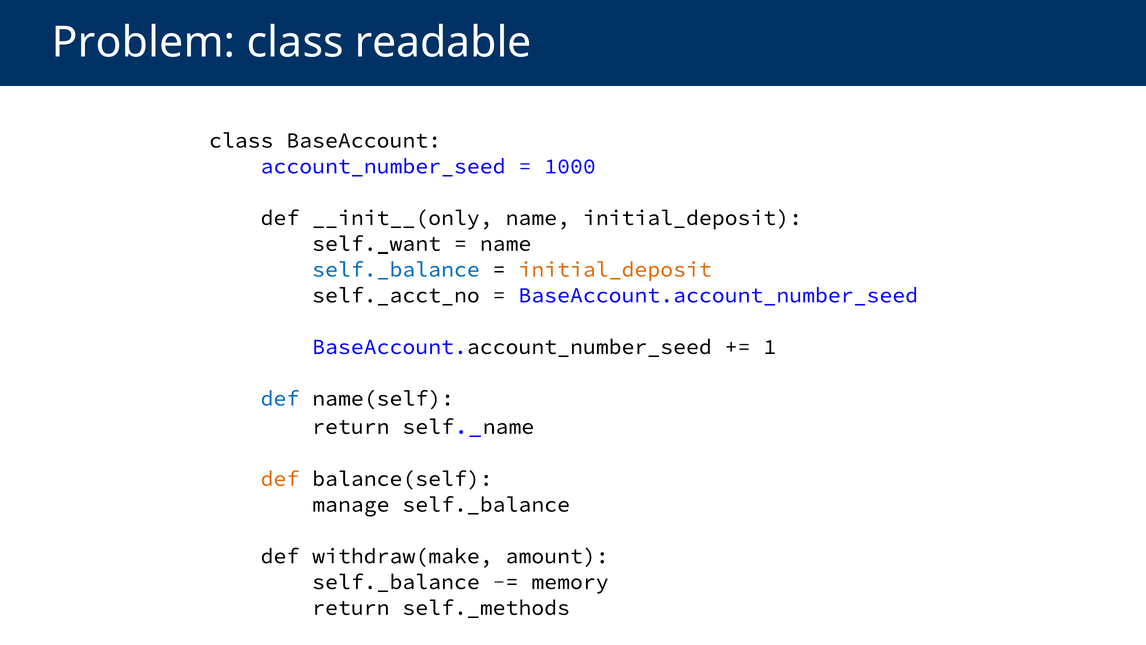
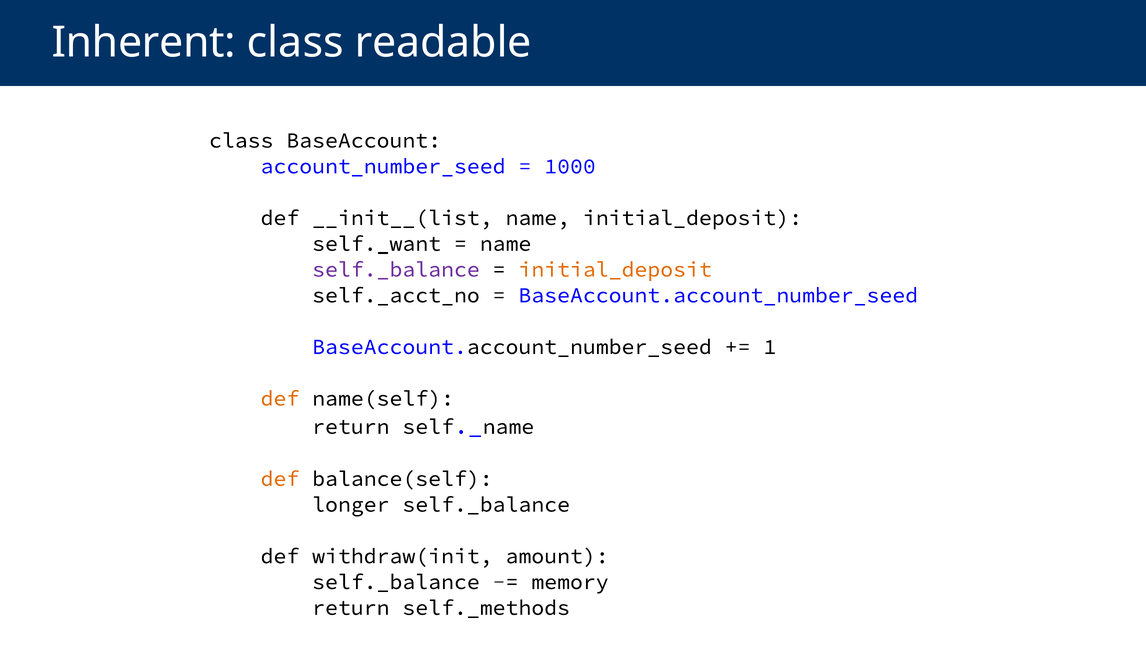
Problem: Problem -> Inherent
__init__(only: __init__(only -> __init__(list
self._balance at (396, 269) colour: blue -> purple
def at (280, 398) colour: blue -> orange
manage: manage -> longer
withdraw(make: withdraw(make -> withdraw(init
